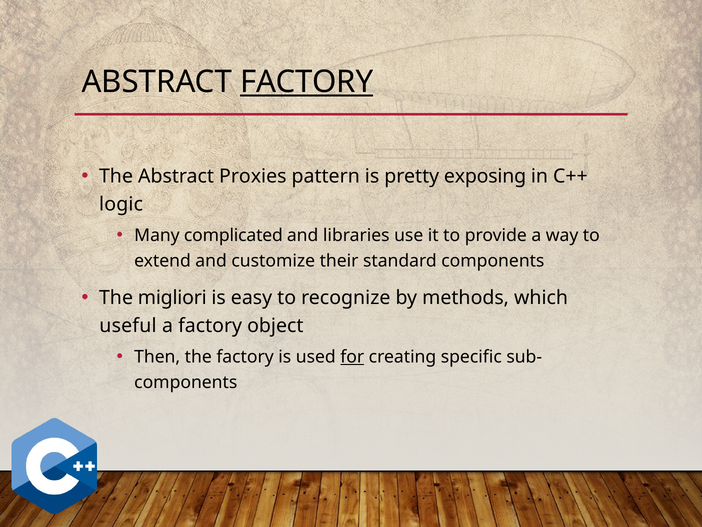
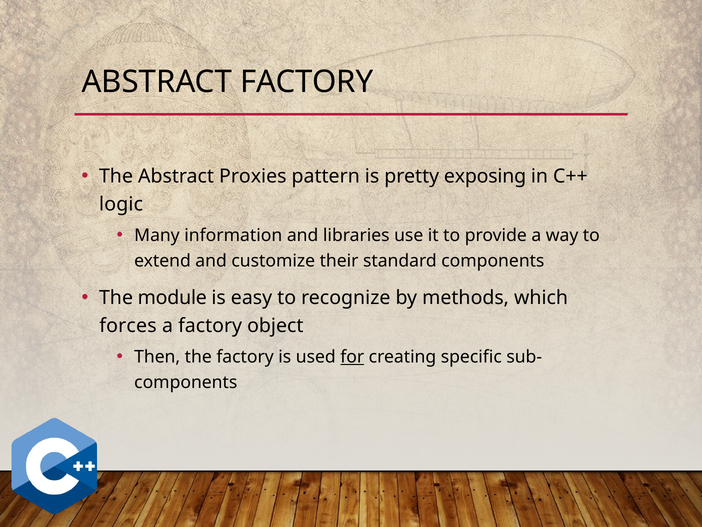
FACTORY at (307, 82) underline: present -> none
complicated: complicated -> information
migliori: migliori -> module
useful: useful -> forces
